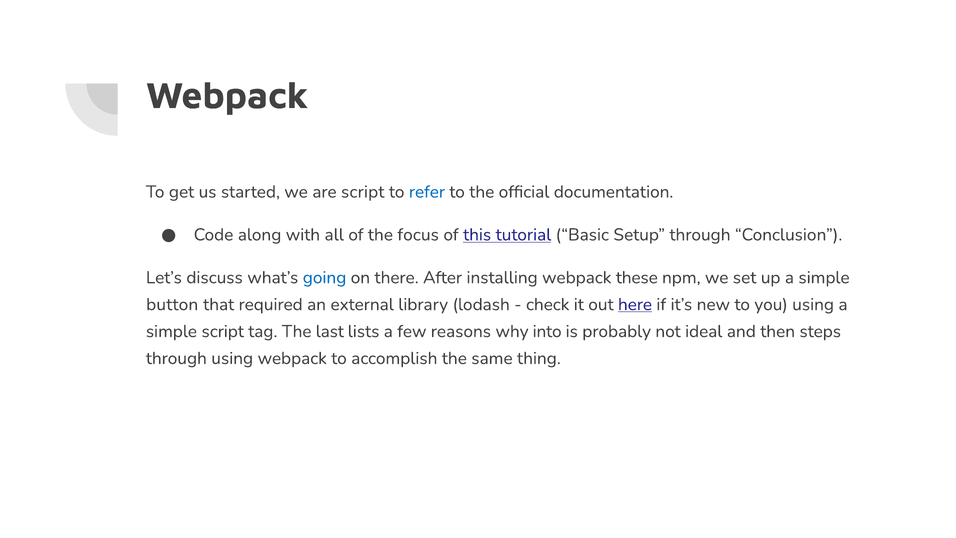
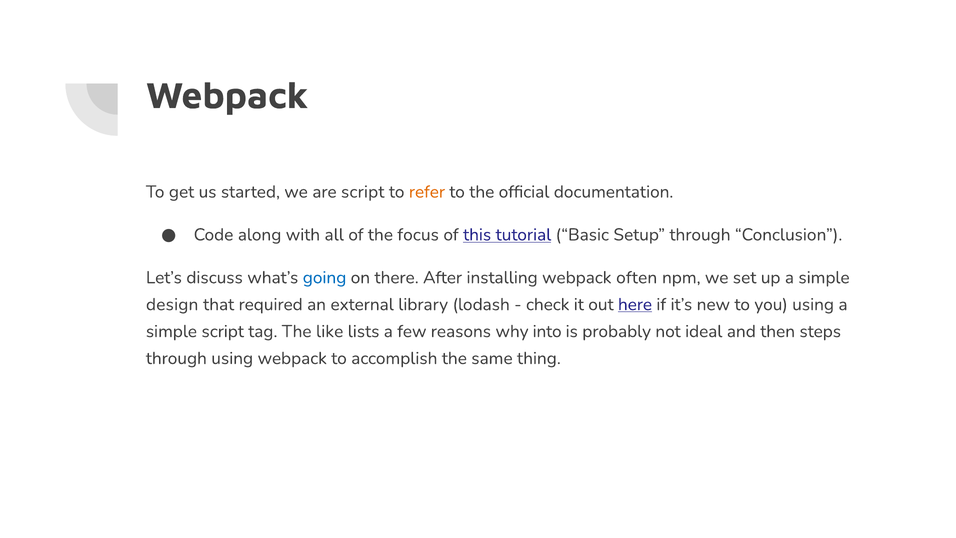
refer colour: blue -> orange
these: these -> often
button: button -> design
last: last -> like
